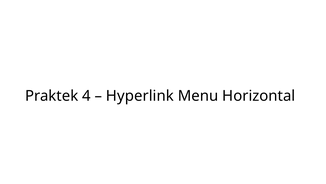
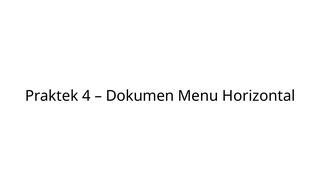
Hyperlink: Hyperlink -> Dokumen
